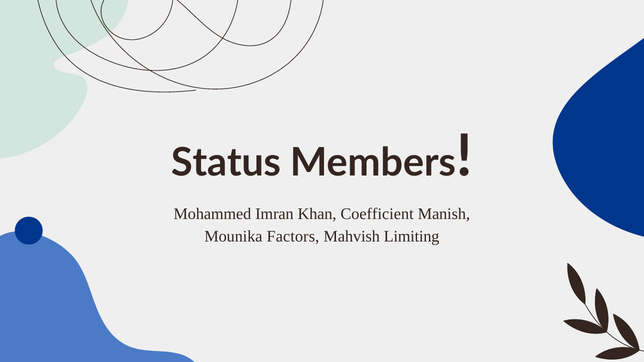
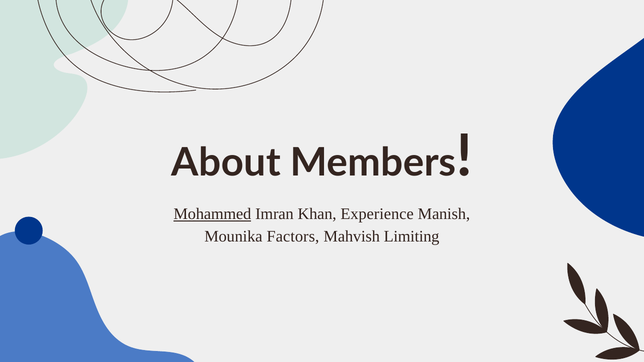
Status: Status -> About
Mohammed underline: none -> present
Coefficient: Coefficient -> Experience
